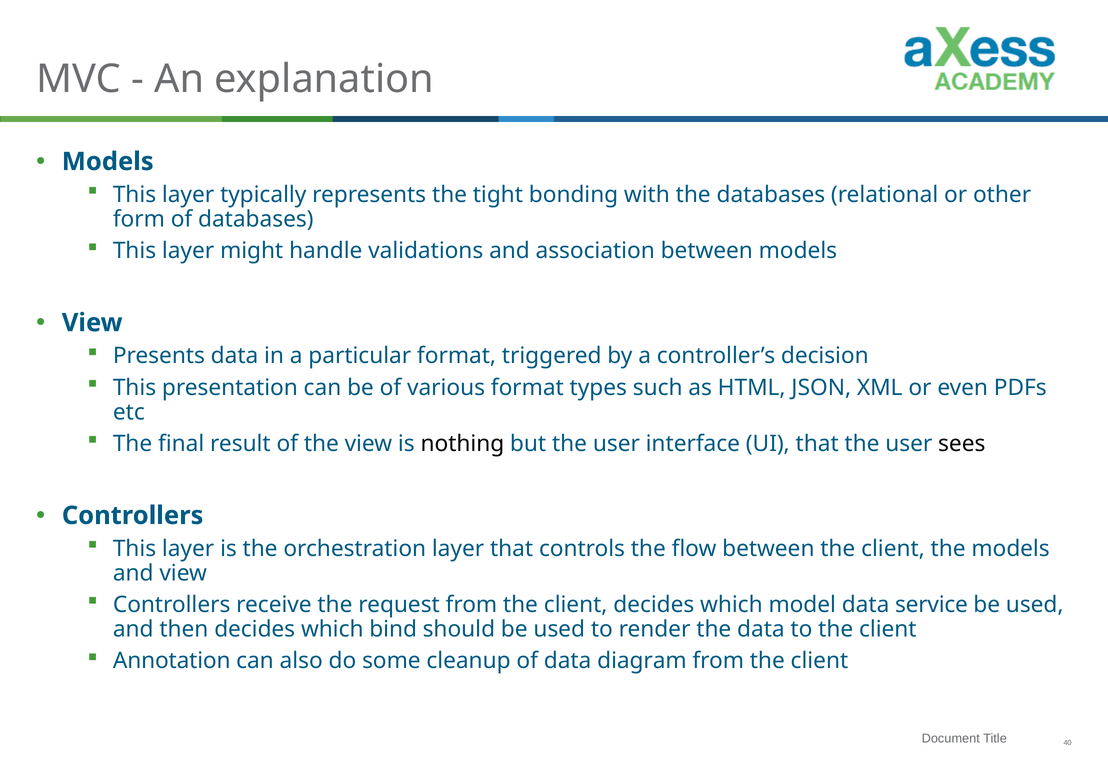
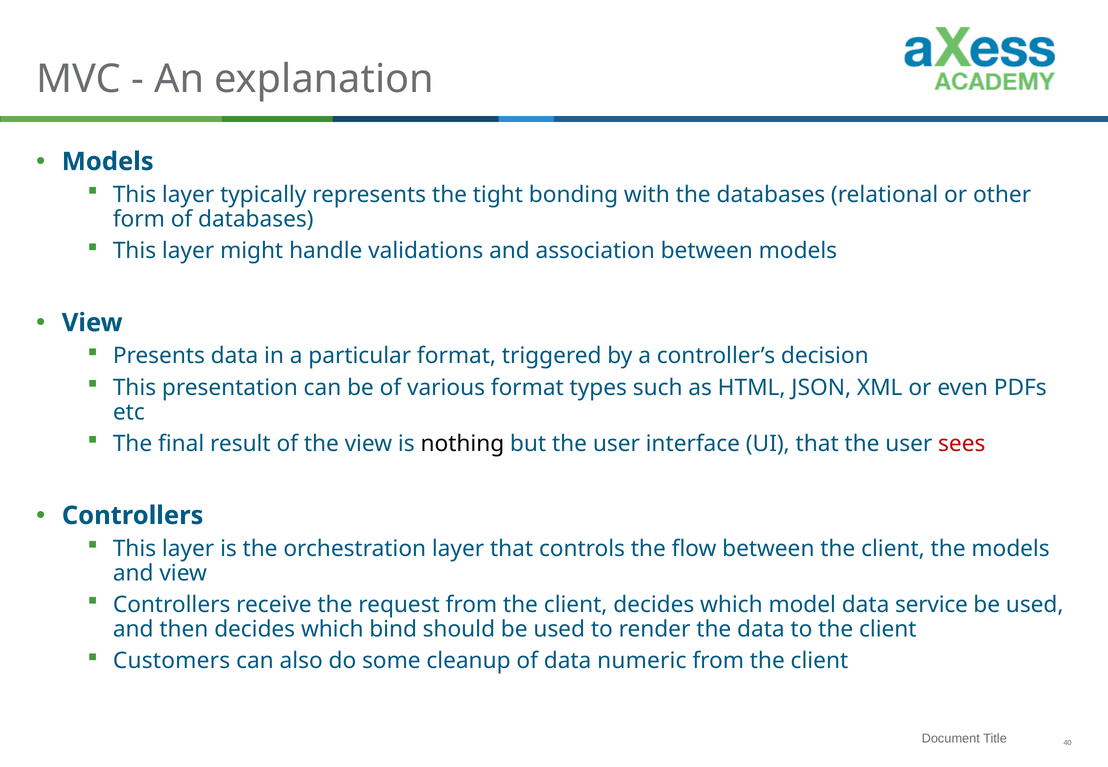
sees colour: black -> red
Annotation: Annotation -> Customers
diagram: diagram -> numeric
